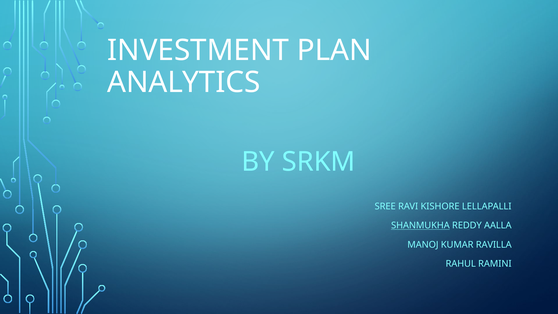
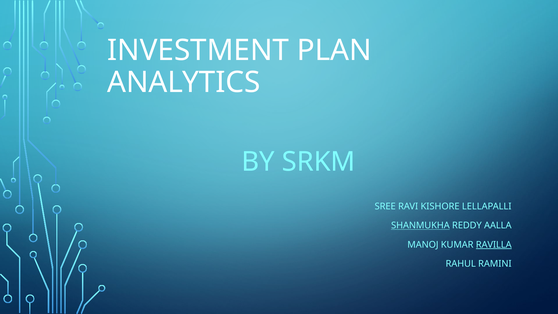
RAVILLA underline: none -> present
